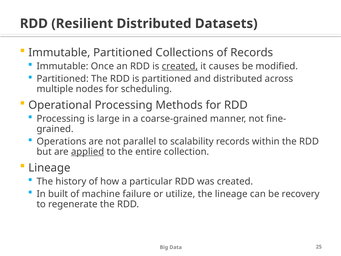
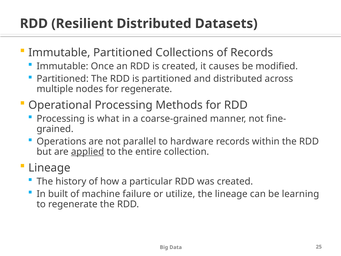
created at (180, 66) underline: present -> none
for scheduling: scheduling -> regenerate
large: large -> what
scalability: scalability -> hardware
recovery: recovery -> learning
